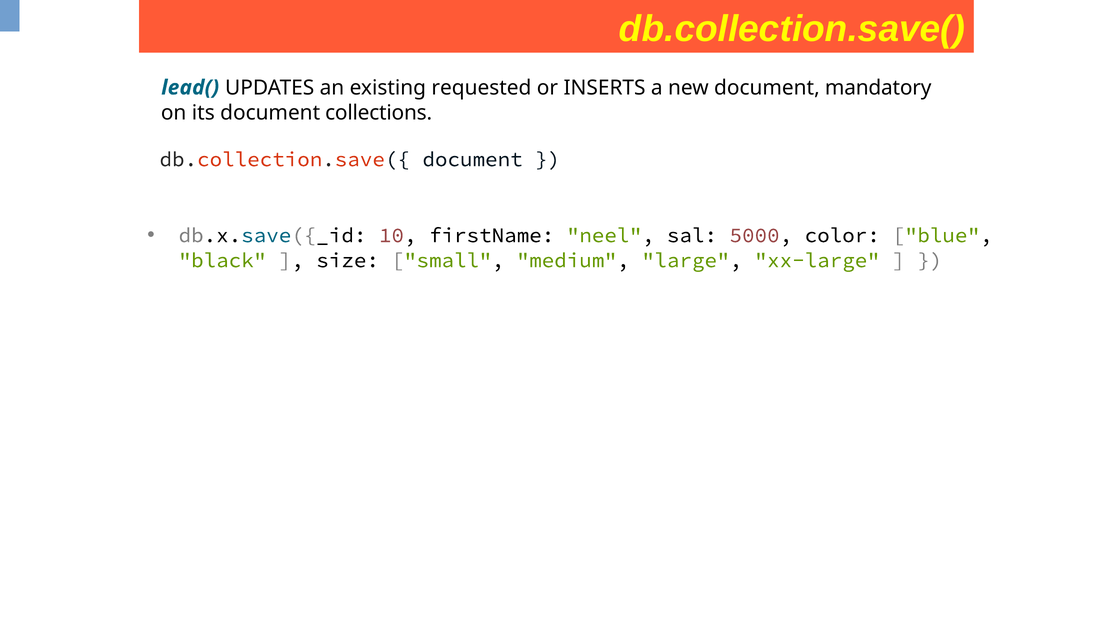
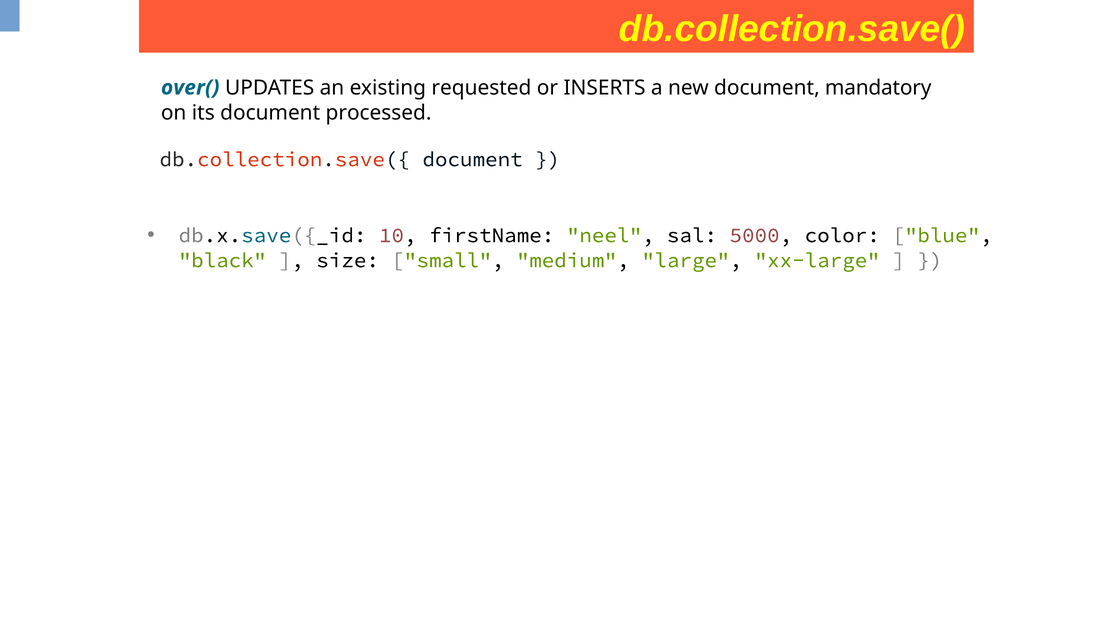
lead(: lead( -> over(
collections: collections -> processed
